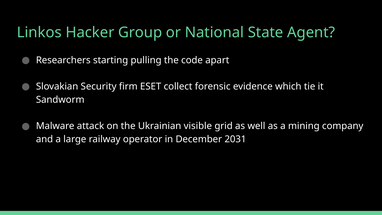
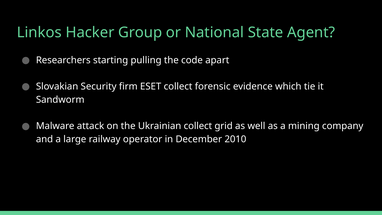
Ukrainian visible: visible -> collect
2031: 2031 -> 2010
